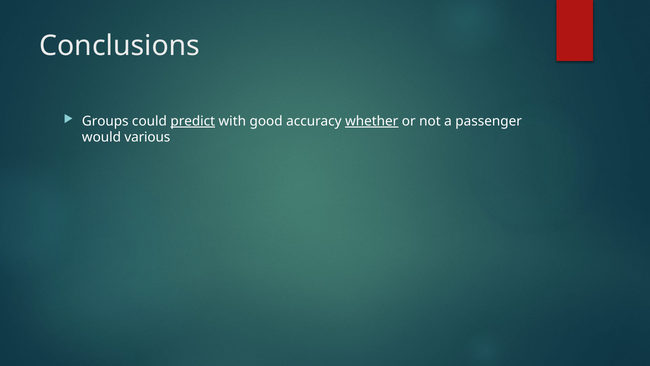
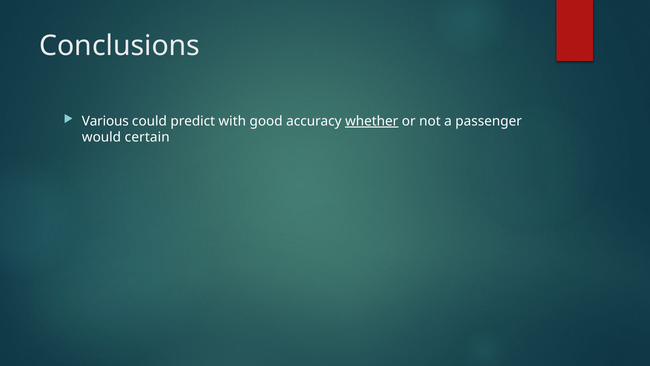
Groups: Groups -> Various
predict underline: present -> none
various: various -> certain
